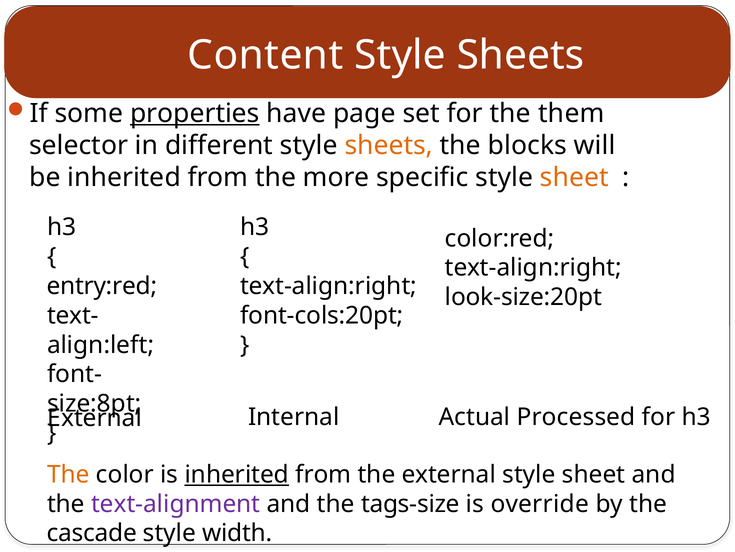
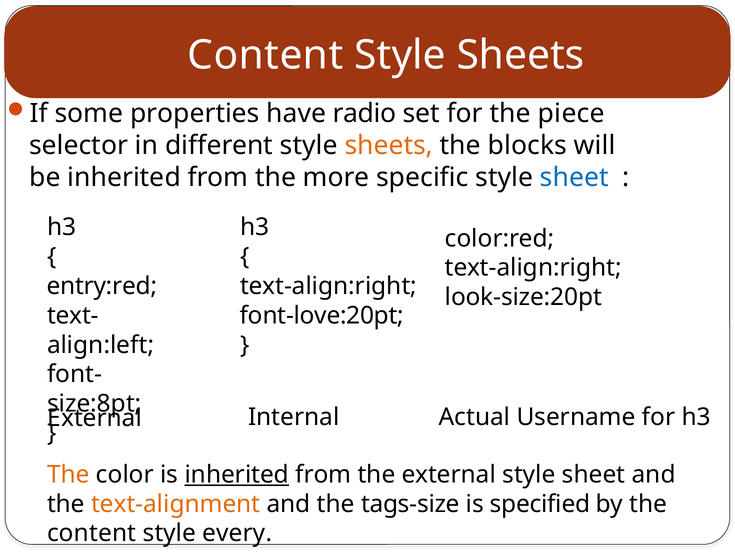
properties underline: present -> none
page: page -> radio
them: them -> piece
sheet at (574, 177) colour: orange -> blue
font-cols:20pt: font-cols:20pt -> font-love:20pt
Processed: Processed -> Username
text-alignment colour: purple -> orange
override: override -> specified
cascade at (92, 533): cascade -> content
width: width -> every
